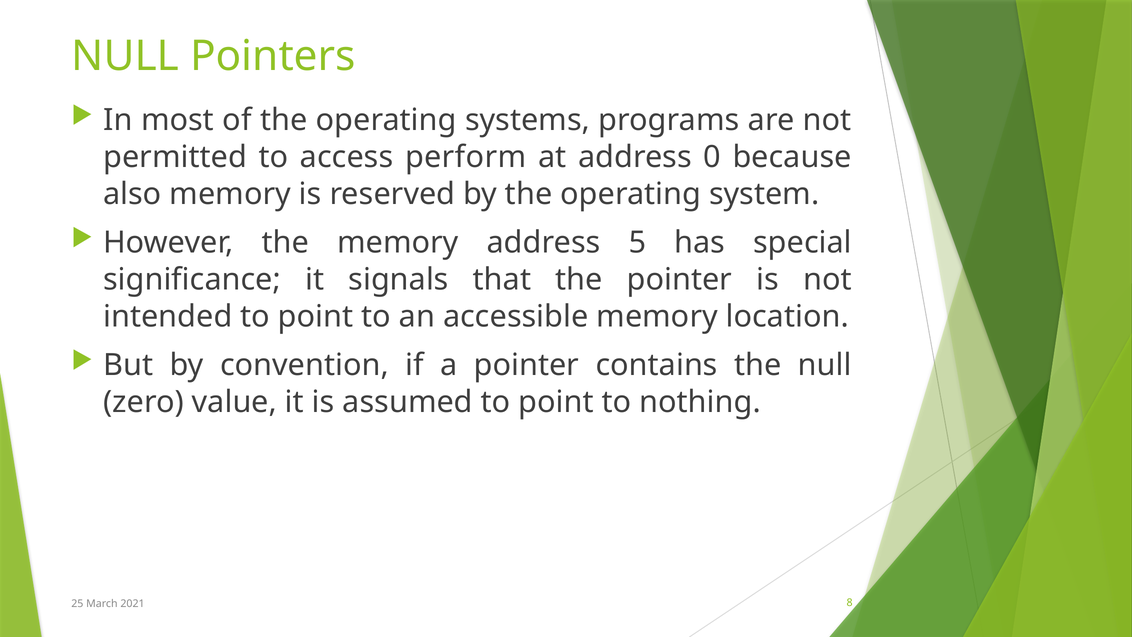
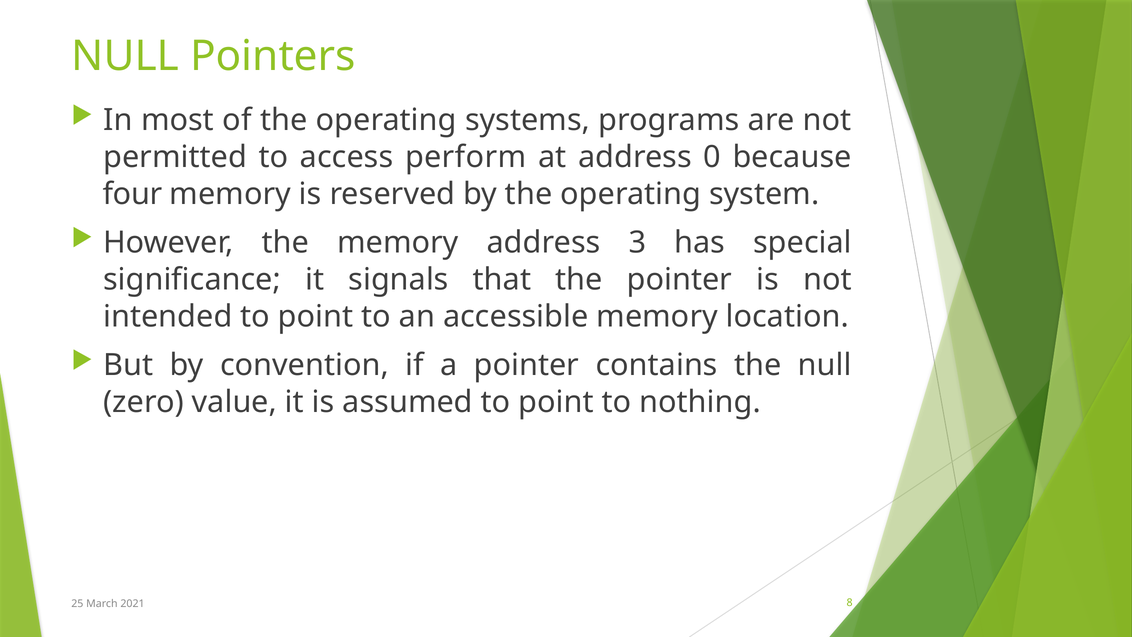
also: also -> four
5: 5 -> 3
